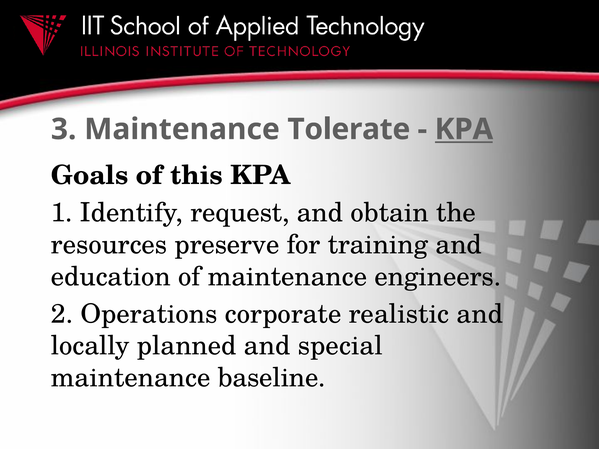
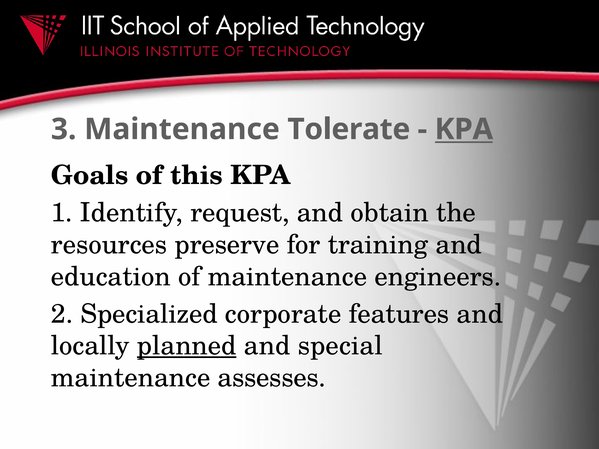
Operations: Operations -> Specialized
realistic: realistic -> features
planned underline: none -> present
baseline: baseline -> assesses
